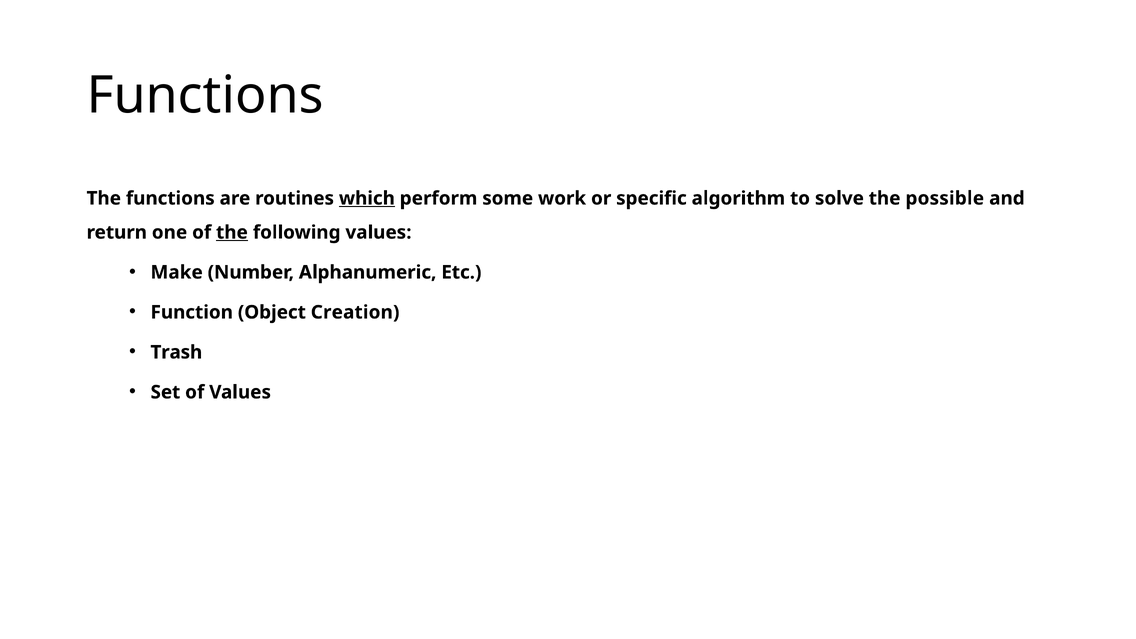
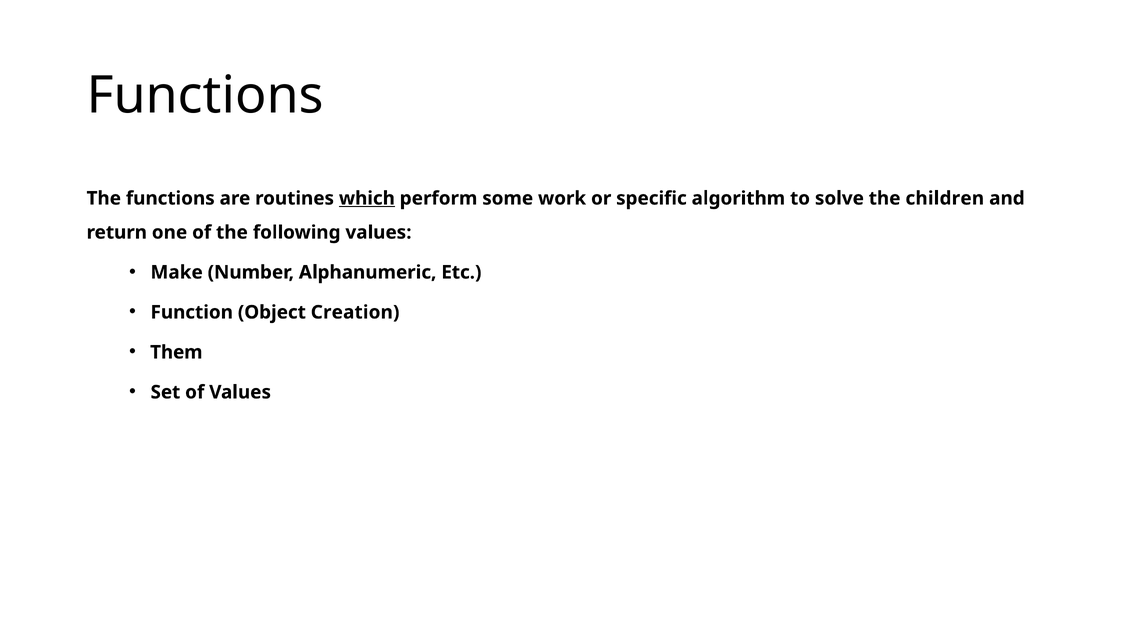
possible: possible -> children
the at (232, 232) underline: present -> none
Trash: Trash -> Them
